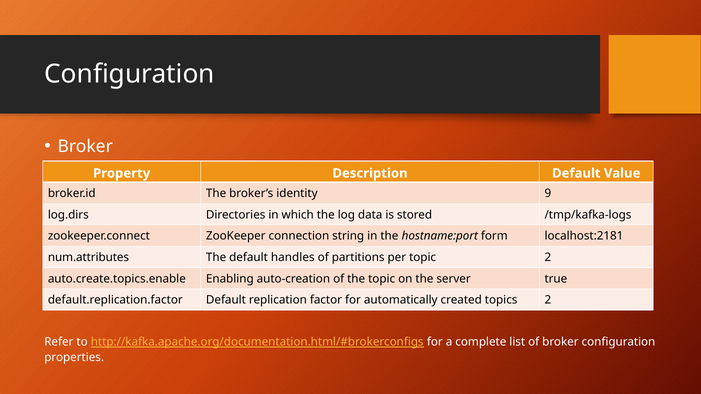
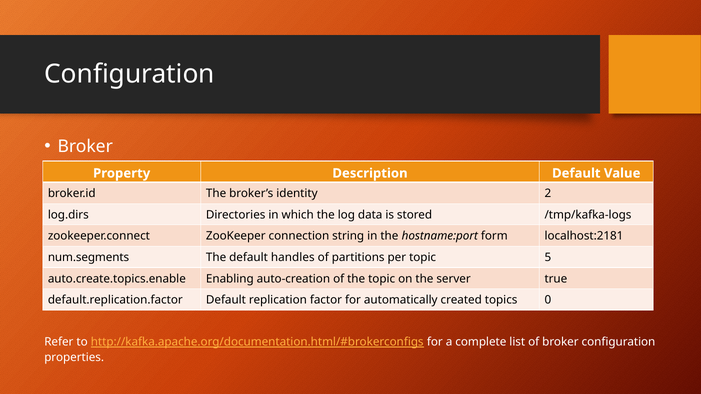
9: 9 -> 2
num.attributes: num.attributes -> num.segments
topic 2: 2 -> 5
topics 2: 2 -> 0
